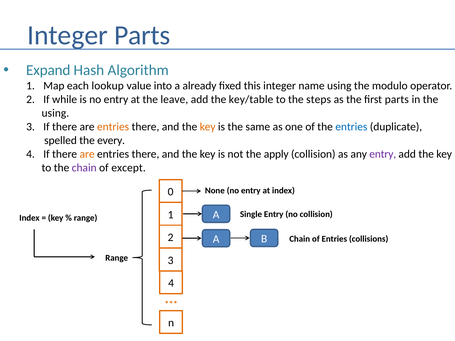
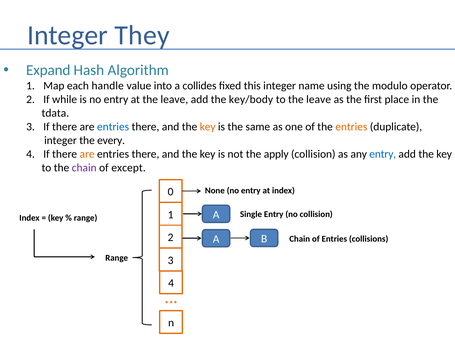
Integer Parts: Parts -> They
lookup: lookup -> handle
already: already -> collides
key/table: key/table -> key/body
to the steps: steps -> leave
first parts: parts -> place
using at (55, 113): using -> tdata
entries at (113, 127) colour: orange -> blue
entries at (351, 127) colour: blue -> orange
spelled at (61, 141): spelled -> integer
entry at (383, 154) colour: purple -> blue
